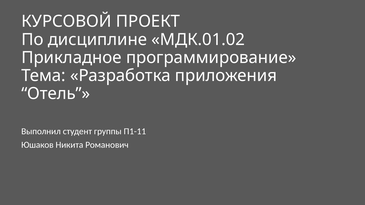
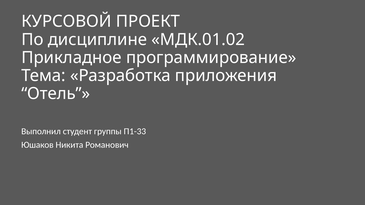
П1-11: П1-11 -> П1-33
